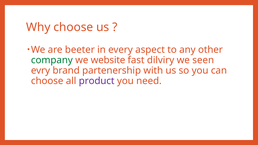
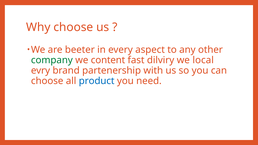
website: website -> content
seen: seen -> local
product colour: purple -> blue
